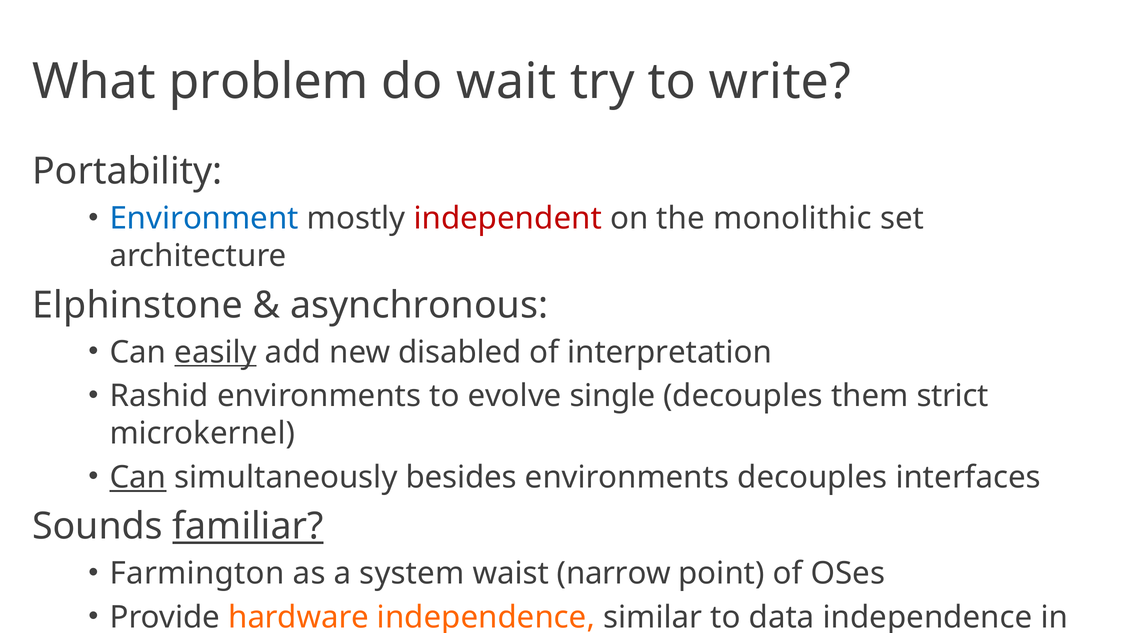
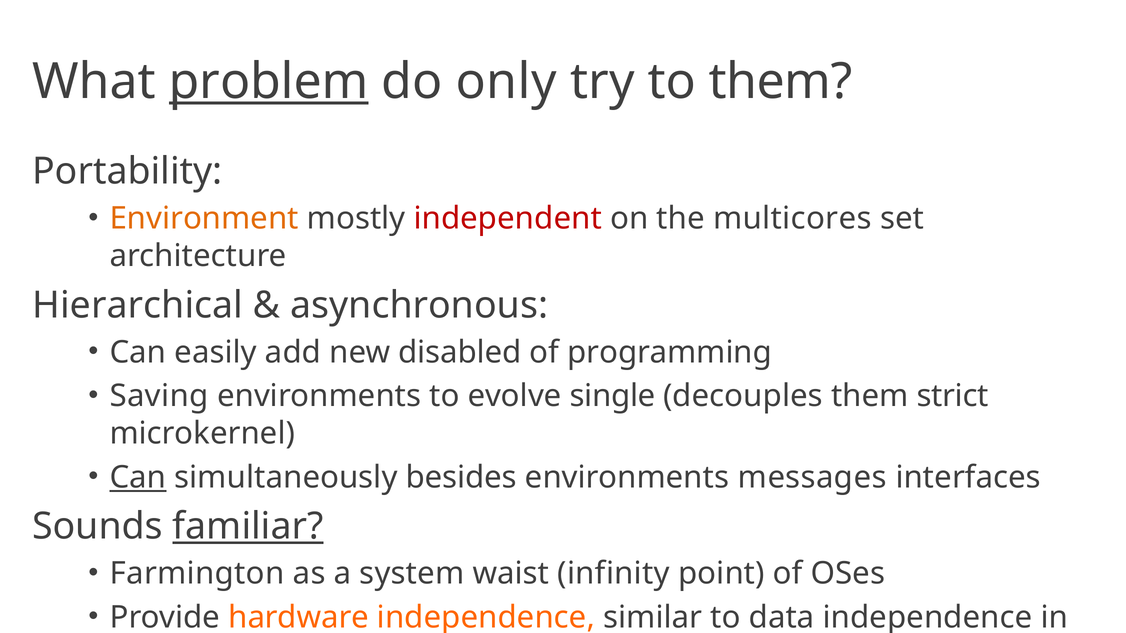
problem underline: none -> present
wait: wait -> only
to write: write -> them
Environment colour: blue -> orange
monolithic: monolithic -> multicores
Elphinstone: Elphinstone -> Hierarchical
easily underline: present -> none
interpretation: interpretation -> programming
Rashid: Rashid -> Saving
environments decouples: decouples -> messages
narrow: narrow -> infinity
